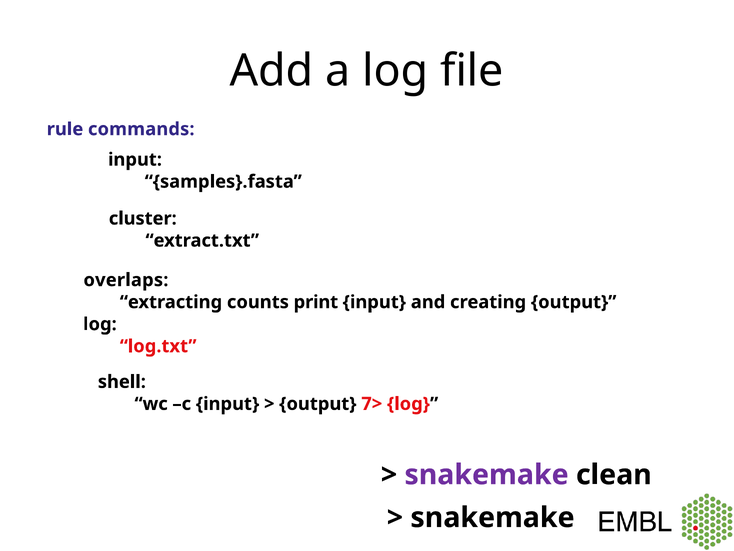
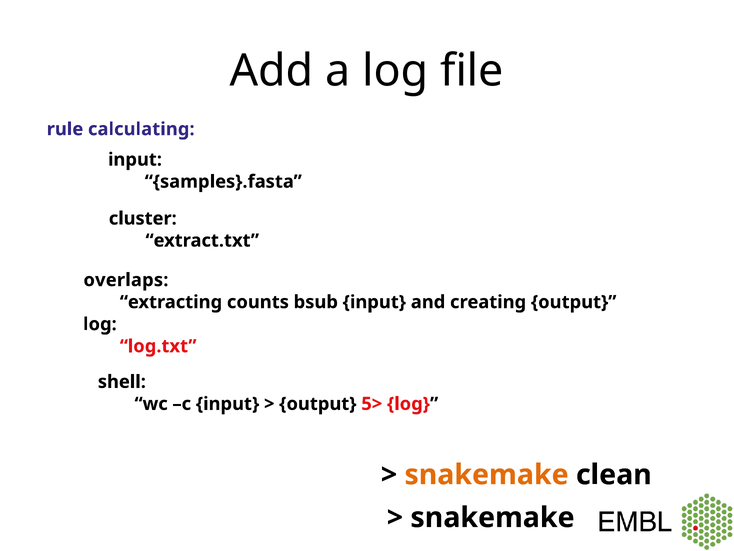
commands: commands -> calculating
print: print -> bsub
7>: 7> -> 5>
snakemake at (487, 474) colour: purple -> orange
